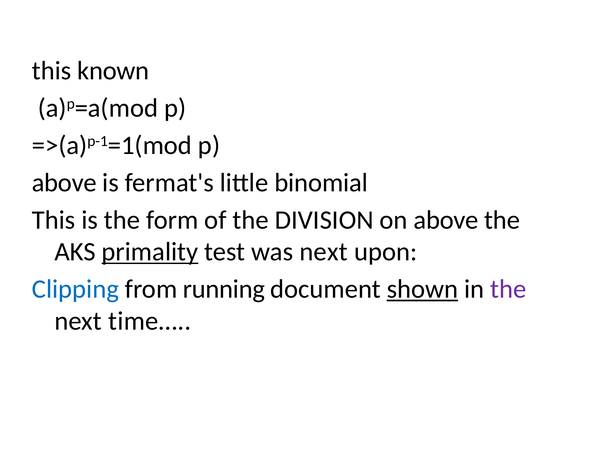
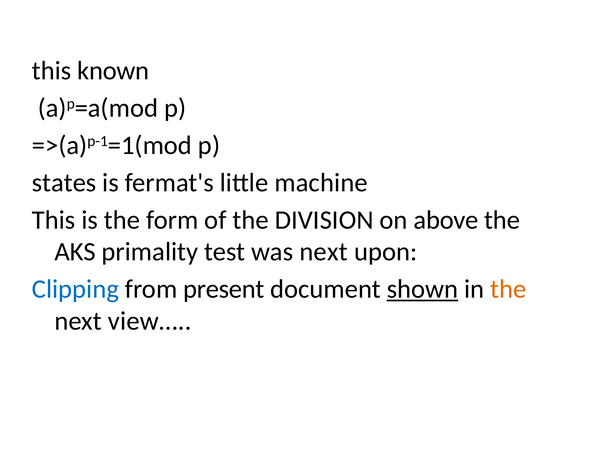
above at (64, 183): above -> states
binomial: binomial -> machine
primality underline: present -> none
running: running -> present
the at (508, 289) colour: purple -> orange
time…: time… -> view…
